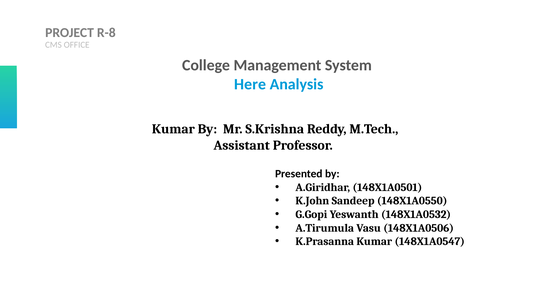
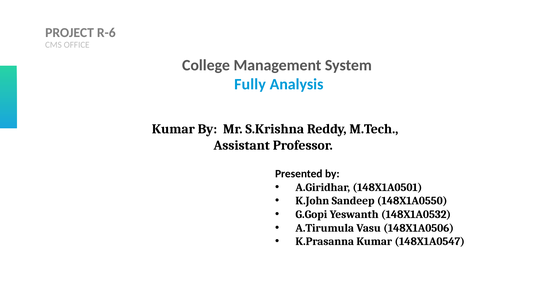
R-8: R-8 -> R-6
Here: Here -> Fully
